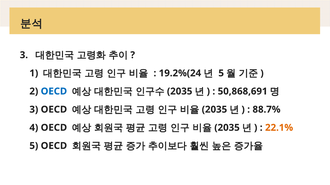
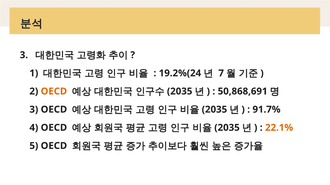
5 at (221, 73): 5 -> 7
OECD at (54, 92) colour: blue -> orange
88.7%: 88.7% -> 91.7%
